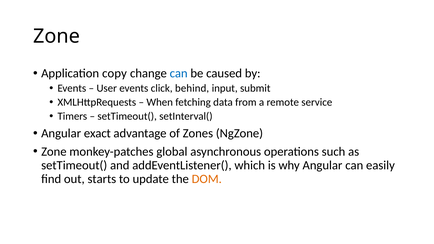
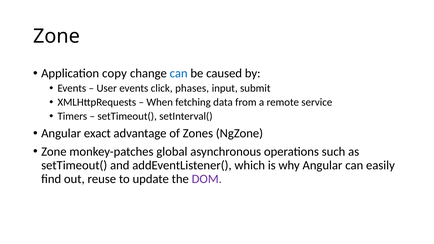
behind: behind -> phases
starts: starts -> reuse
DOM colour: orange -> purple
